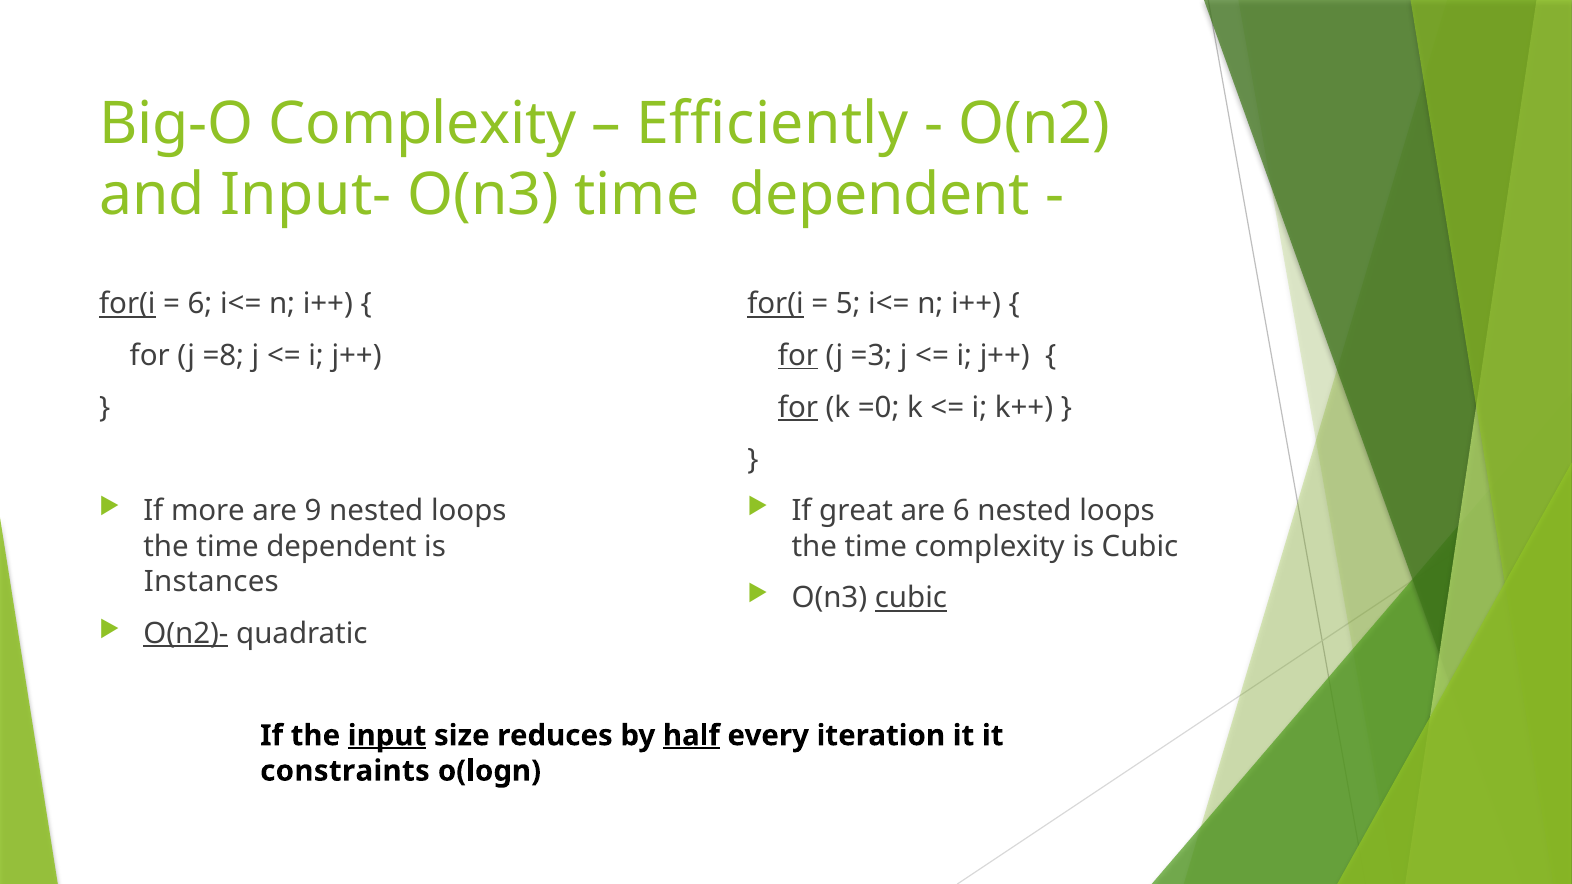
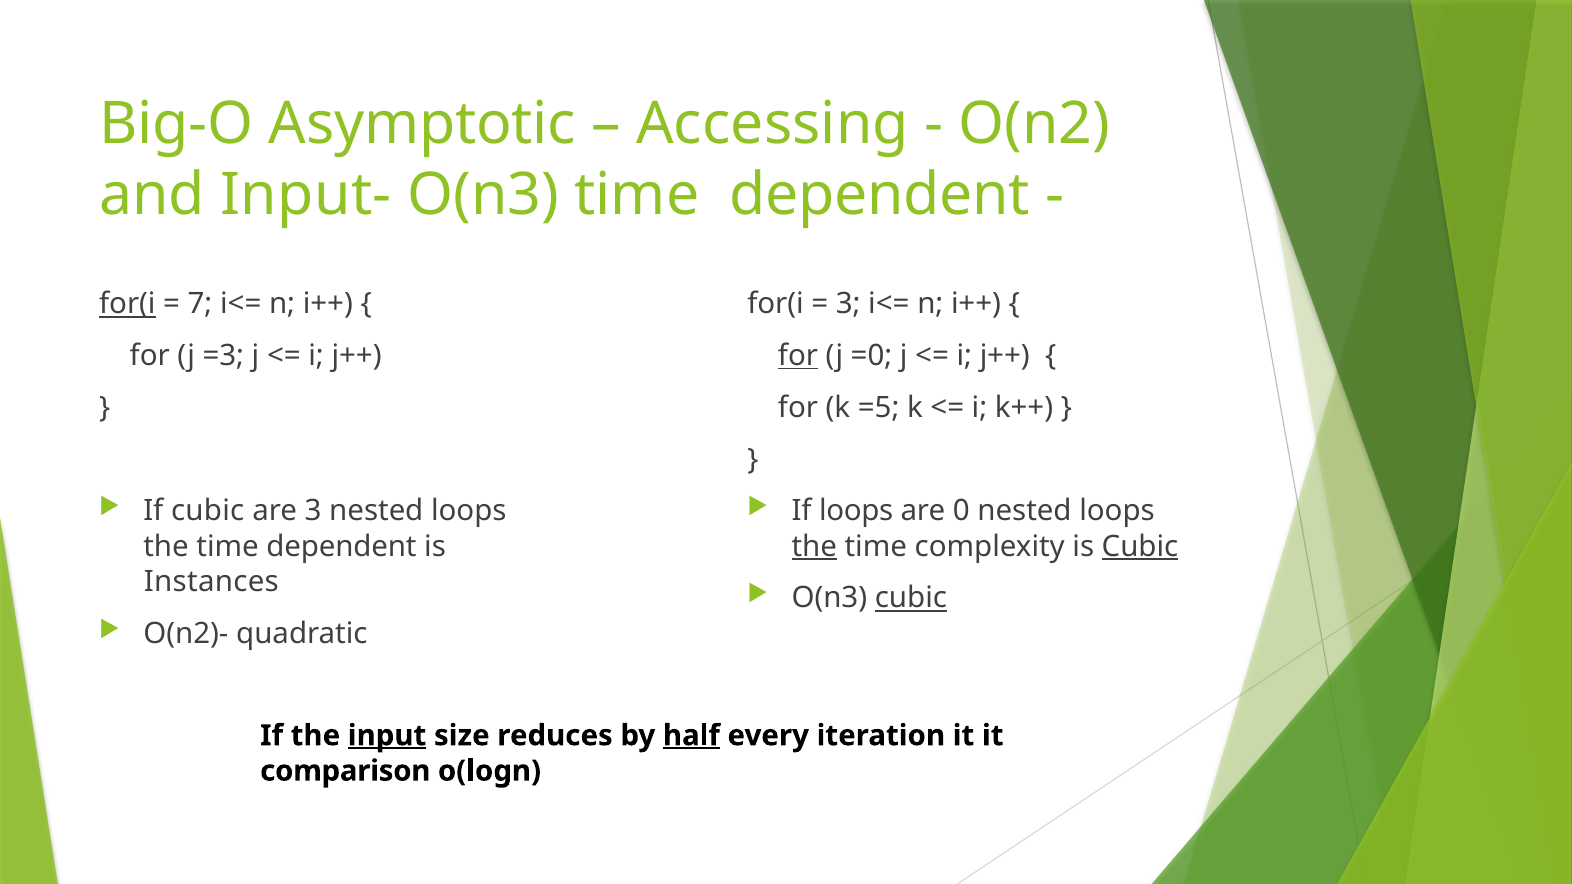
Big-O Complexity: Complexity -> Asymptotic
Efficiently: Efficiently -> Accessing
6 at (200, 304): 6 -> 7
for(i at (776, 304) underline: present -> none
5 at (848, 304): 5 -> 3
=3: =3 -> =0
=8: =8 -> =3
for at (798, 408) underline: present -> none
=0: =0 -> =5
If great: great -> loops
are 6: 6 -> 0
If more: more -> cubic
are 9: 9 -> 3
the at (814, 547) underline: none -> present
Cubic at (1140, 547) underline: none -> present
O(n2)- underline: present -> none
constraints: constraints -> comparison
